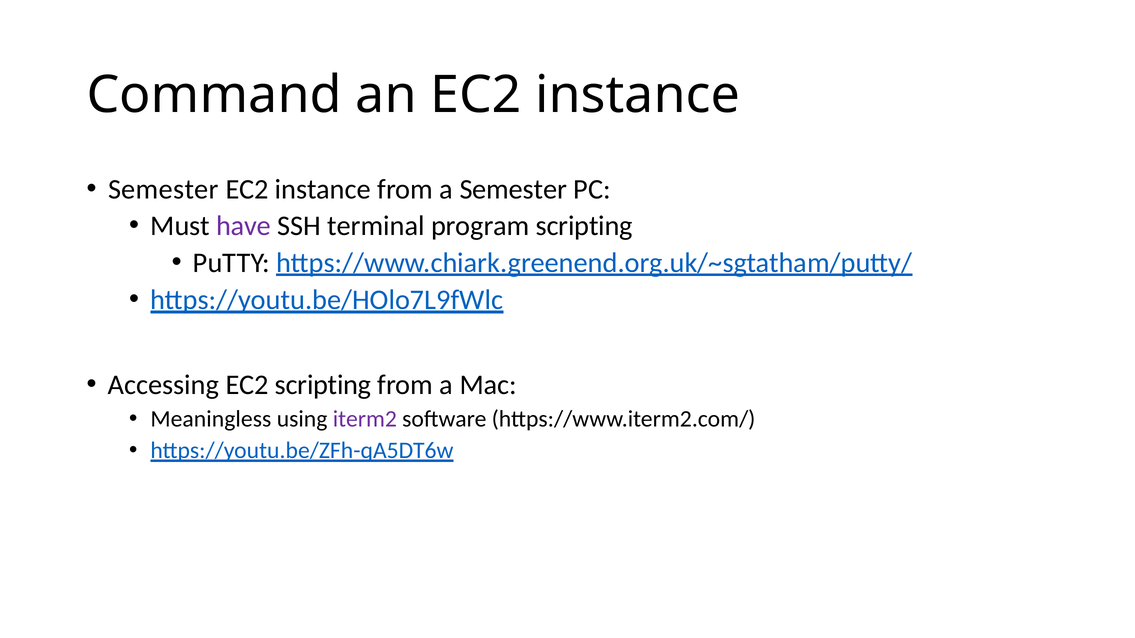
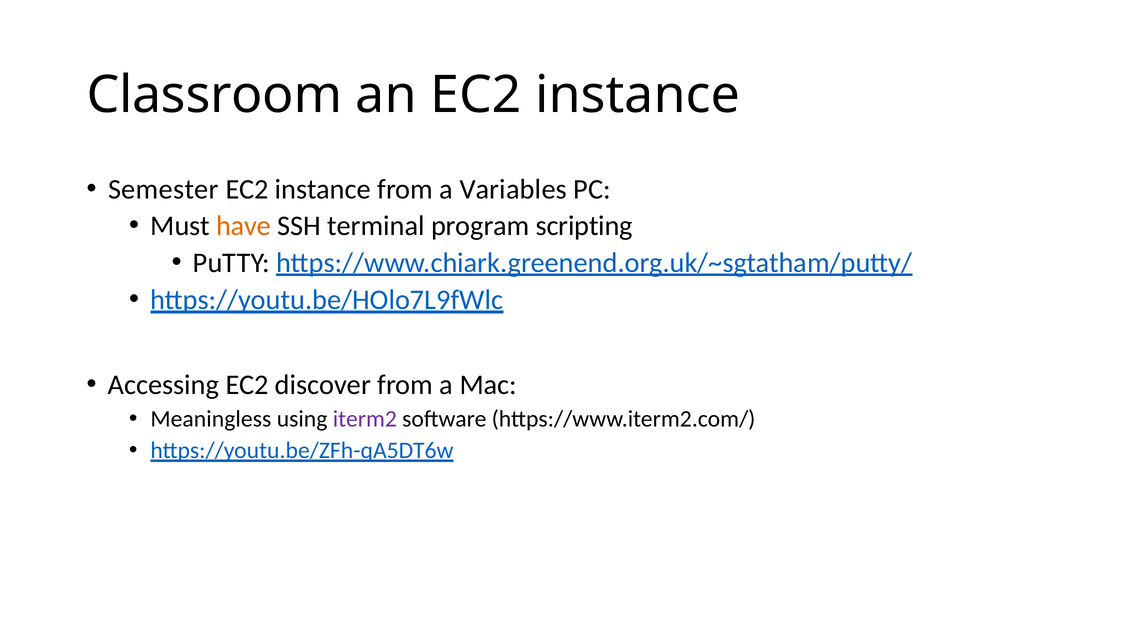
Command: Command -> Classroom
a Semester: Semester -> Variables
have colour: purple -> orange
EC2 scripting: scripting -> discover
